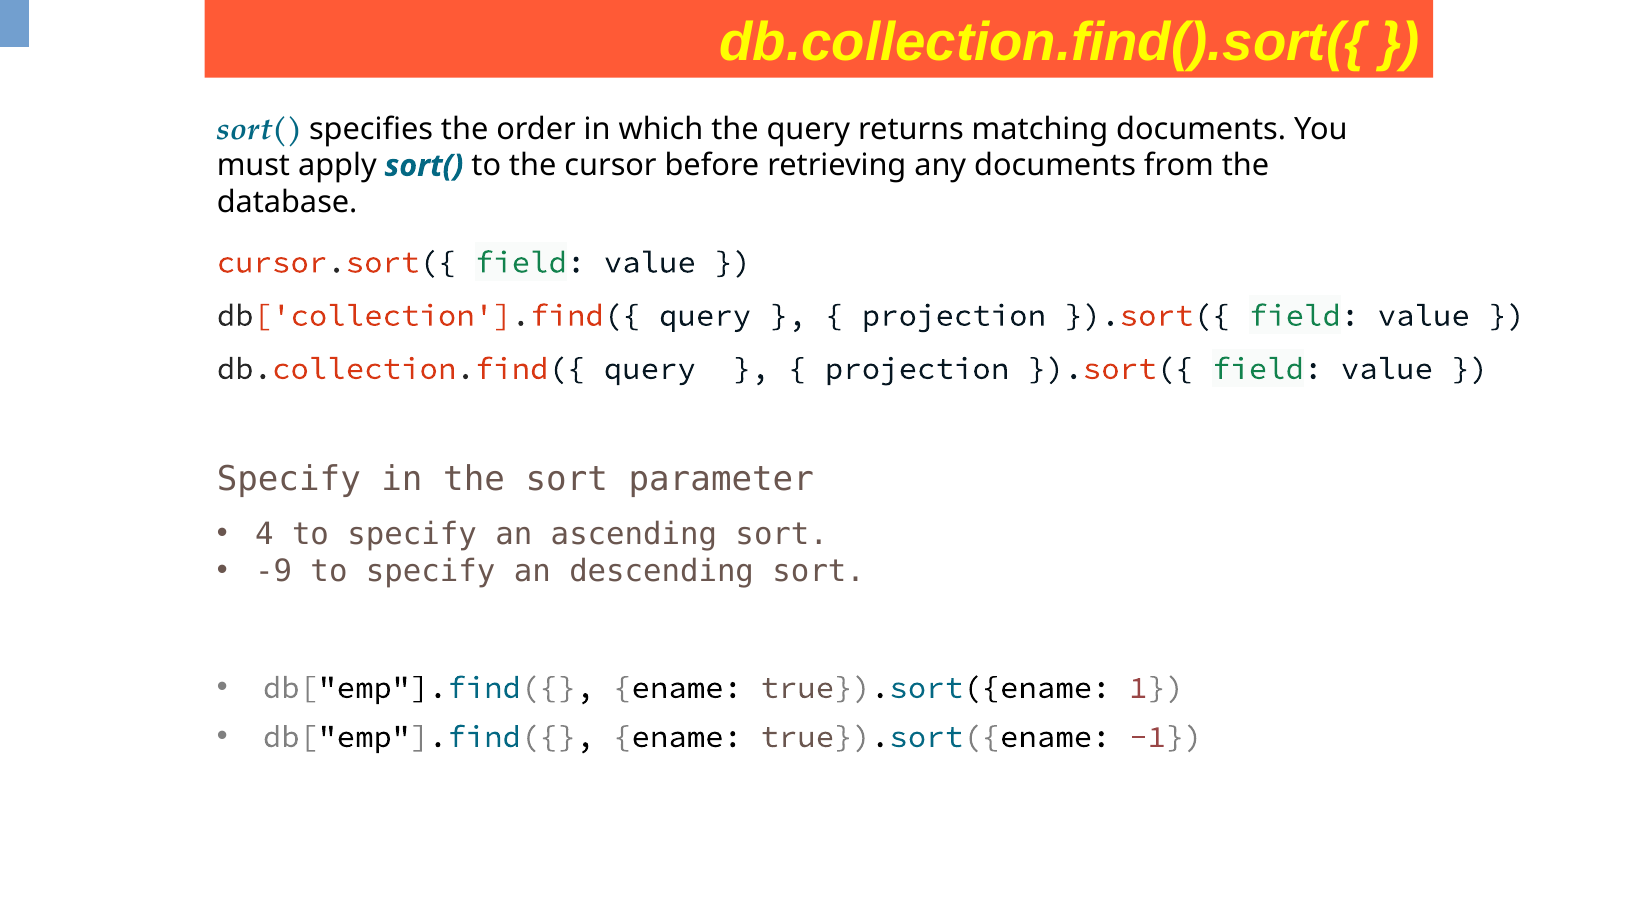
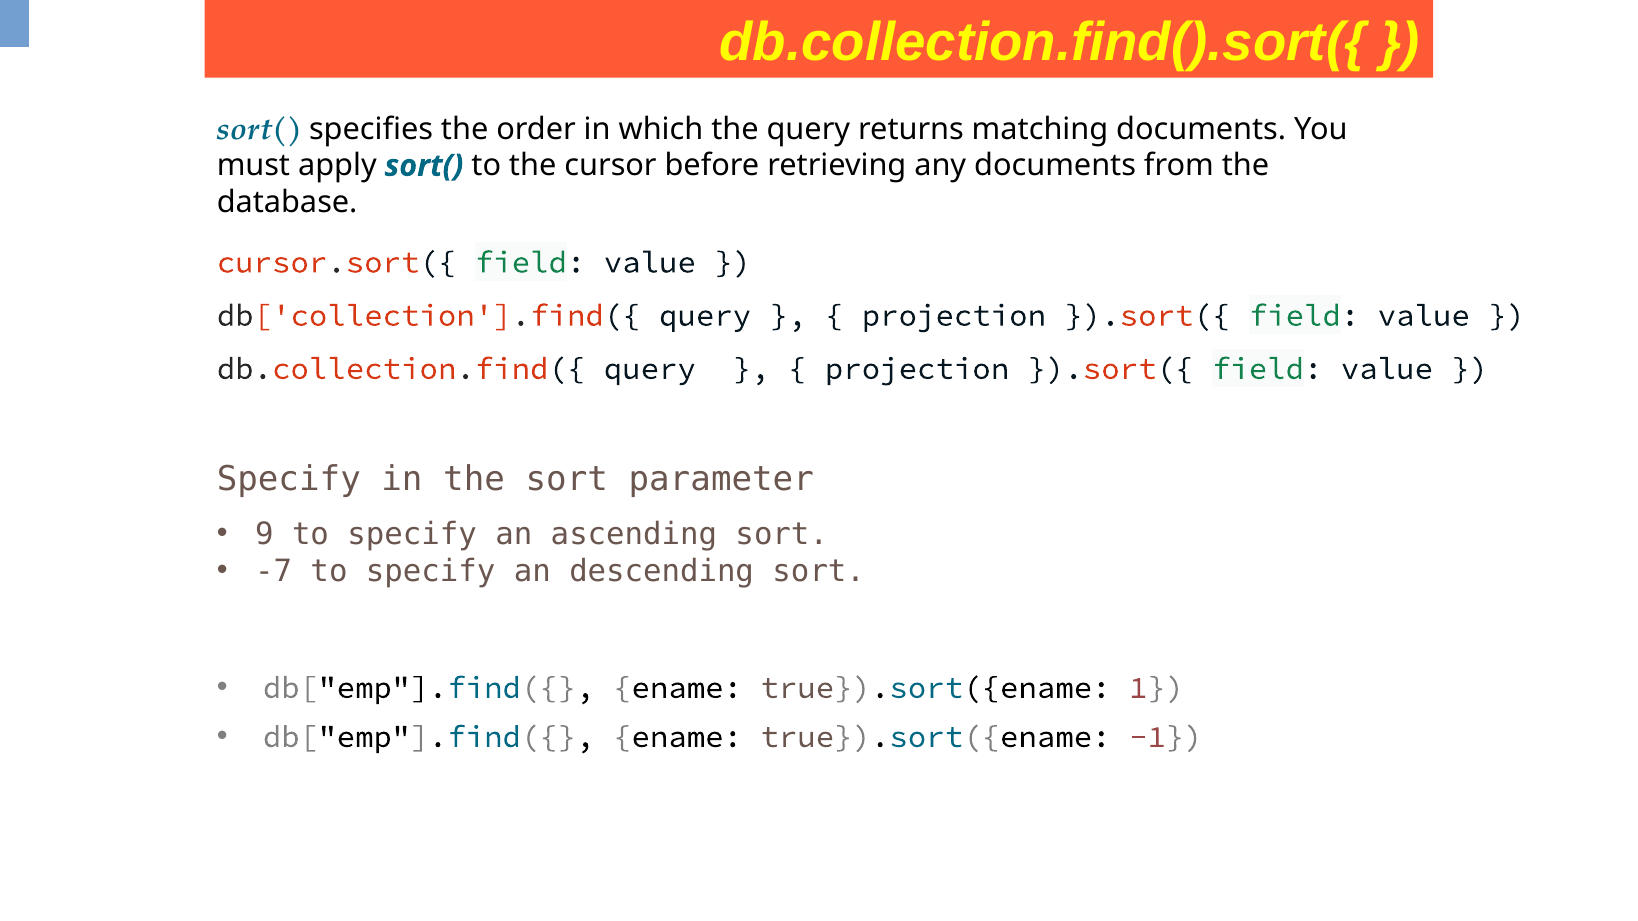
4: 4 -> 9
-9: -9 -> -7
